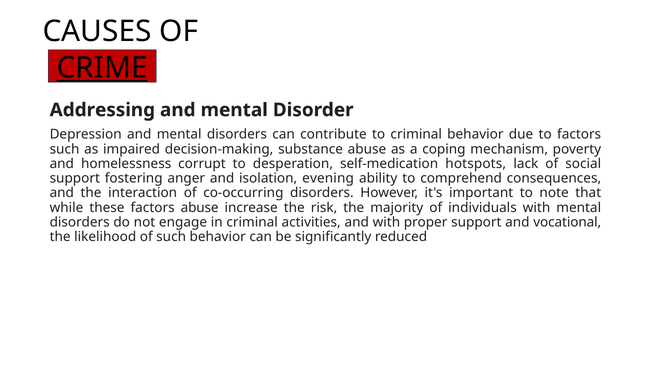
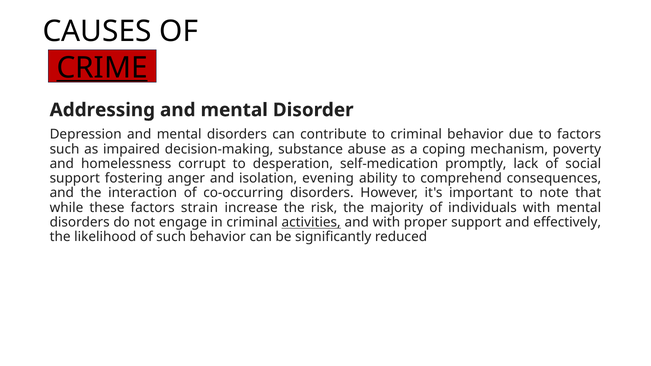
hotspots: hotspots -> promptly
factors abuse: abuse -> strain
activities underline: none -> present
vocational: vocational -> effectively
